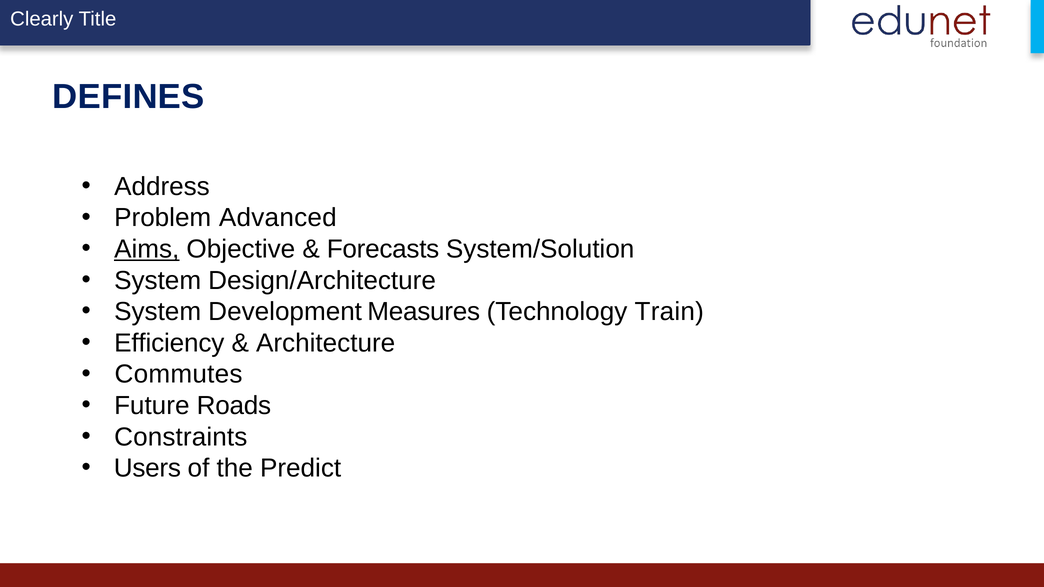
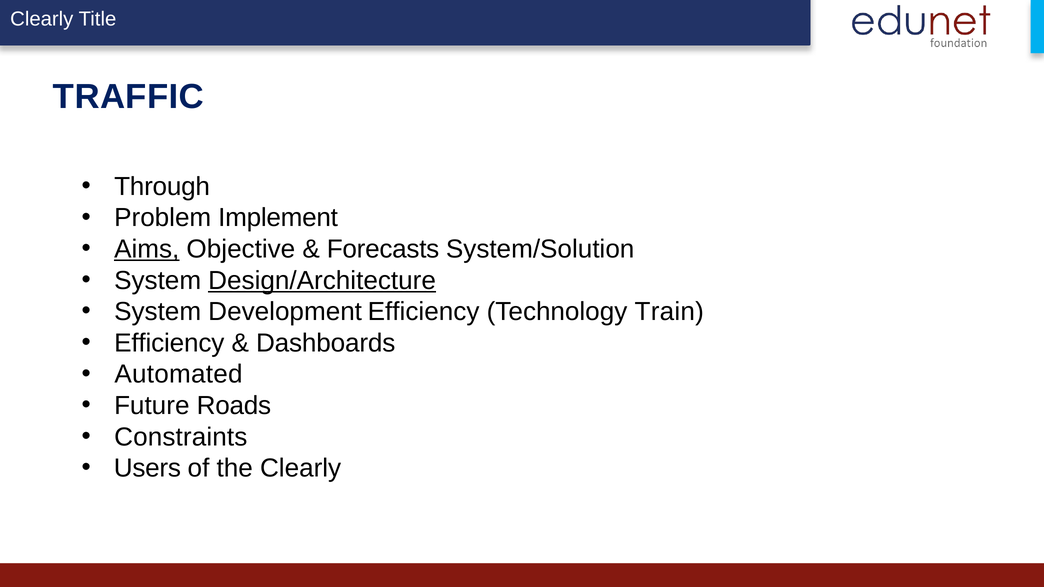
DEFINES: DEFINES -> TRAFFIC
Address: Address -> Through
Advanced: Advanced -> Implement
Design/Architecture underline: none -> present
Development Measures: Measures -> Efficiency
Architecture: Architecture -> Dashboards
Commutes: Commutes -> Automated
the Predict: Predict -> Clearly
